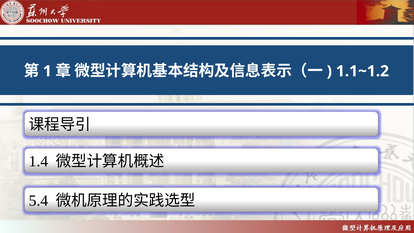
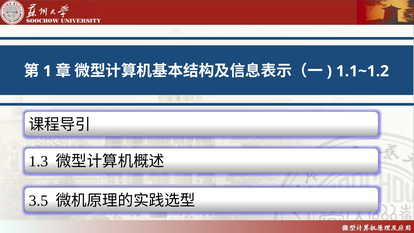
1.4: 1.4 -> 1.3
5.4: 5.4 -> 3.5
